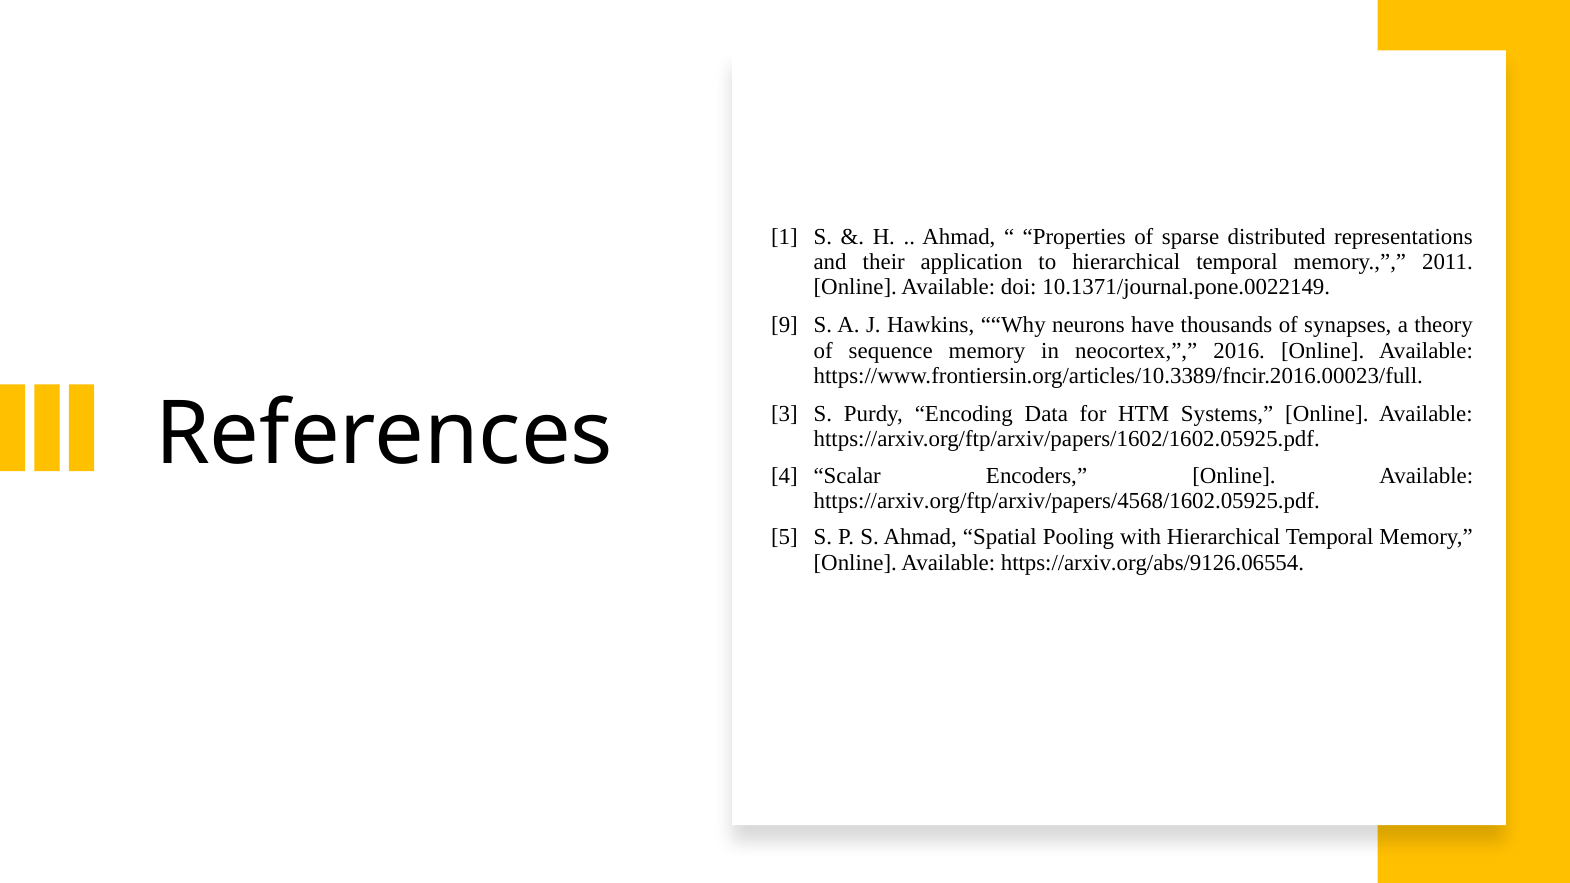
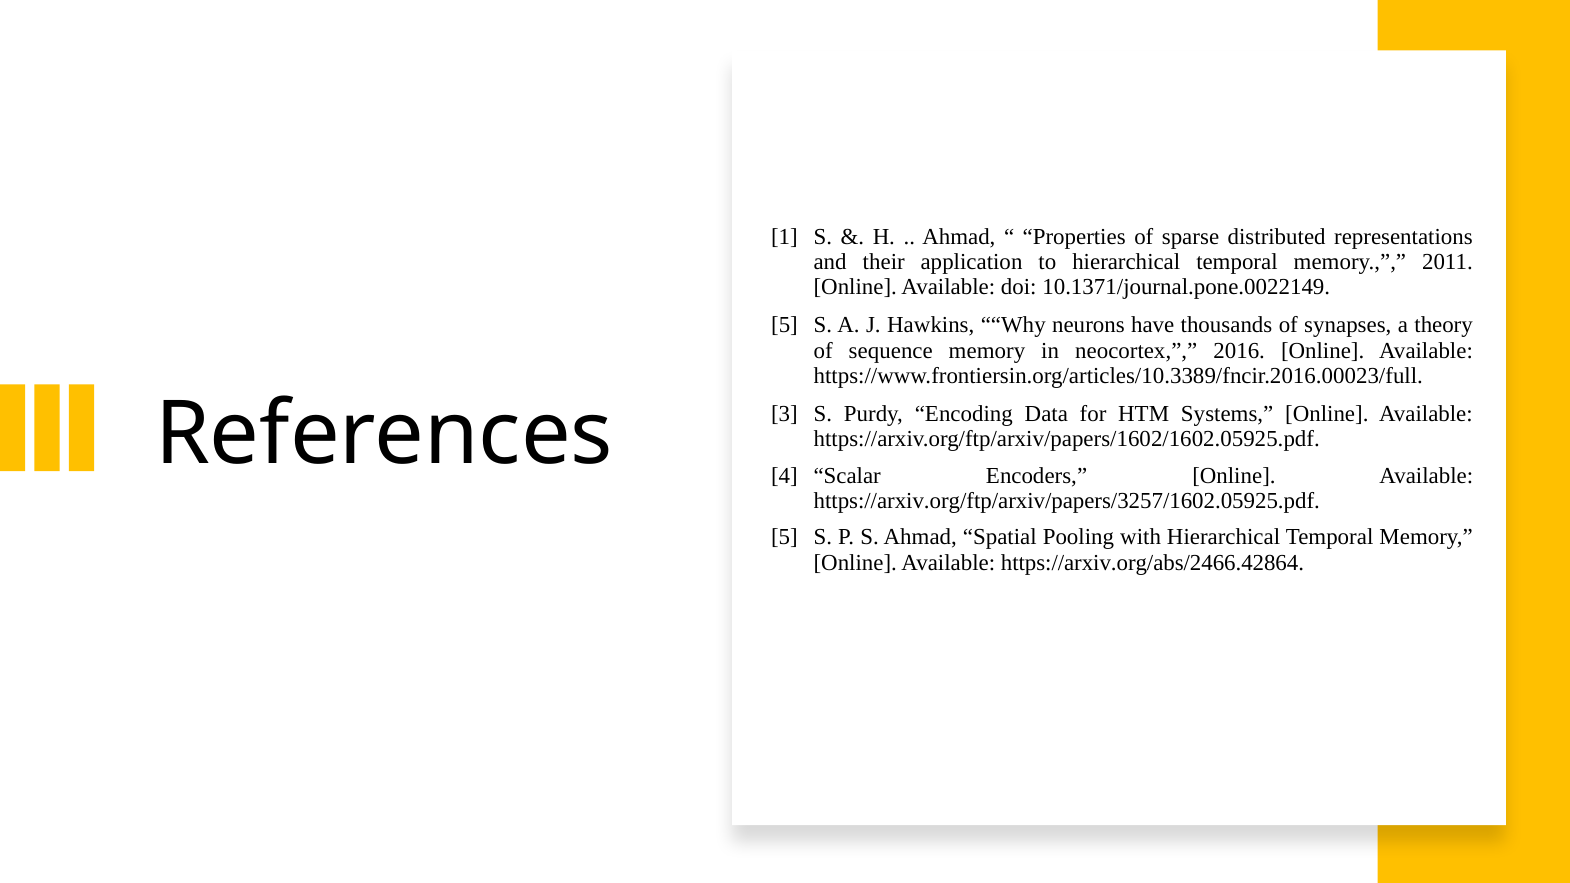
9 at (784, 325): 9 -> 5
https://arxiv.org/ftp/arxiv/papers/4568/1602.05925.pdf: https://arxiv.org/ftp/arxiv/papers/4568/1602.05925.pdf -> https://arxiv.org/ftp/arxiv/papers/3257/1602.05925.pdf
https://arxiv.org/abs/9126.06554: https://arxiv.org/abs/9126.06554 -> https://arxiv.org/abs/2466.42864
